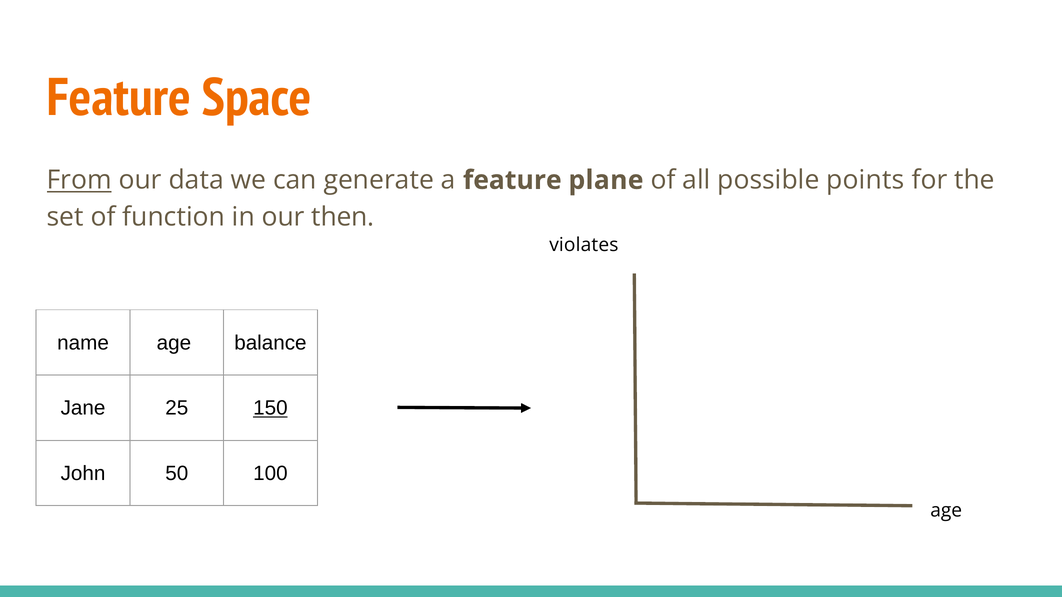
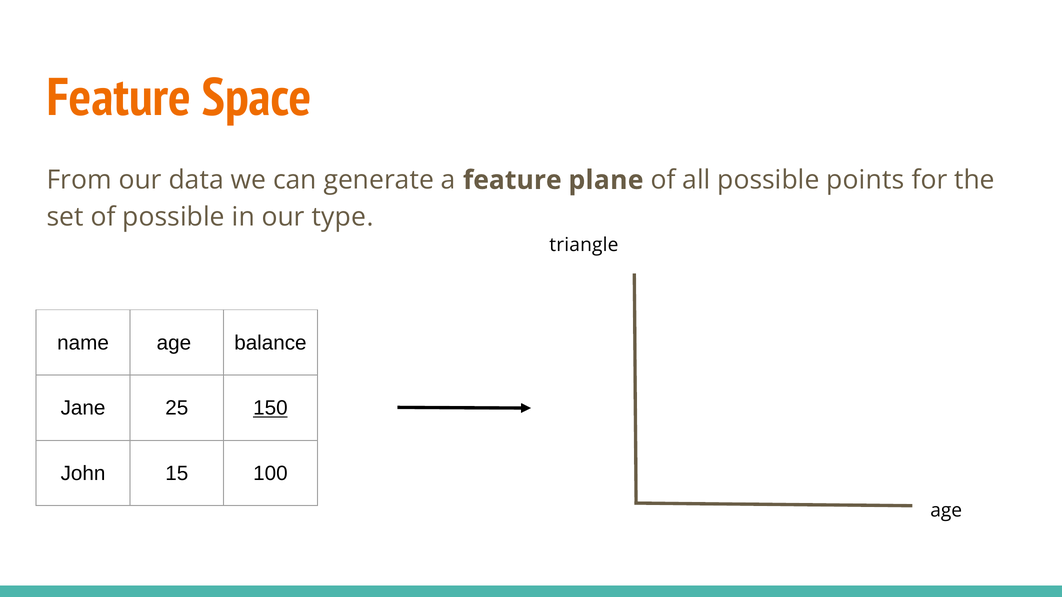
From underline: present -> none
of function: function -> possible
then: then -> type
violates: violates -> triangle
50: 50 -> 15
